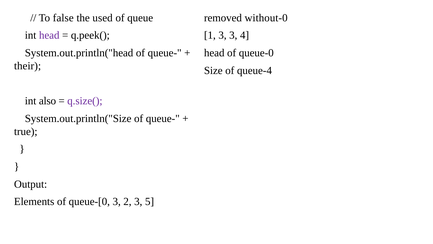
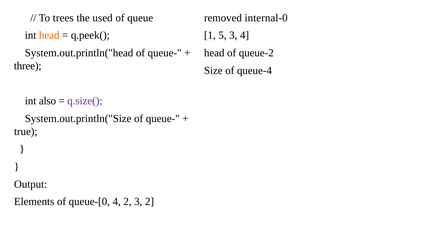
false: false -> trees
without-0: without-0 -> internal-0
head at (49, 35) colour: purple -> orange
1 3: 3 -> 5
queue-0: queue-0 -> queue-2
their: their -> three
queue-[0 3: 3 -> 4
3 5: 5 -> 2
